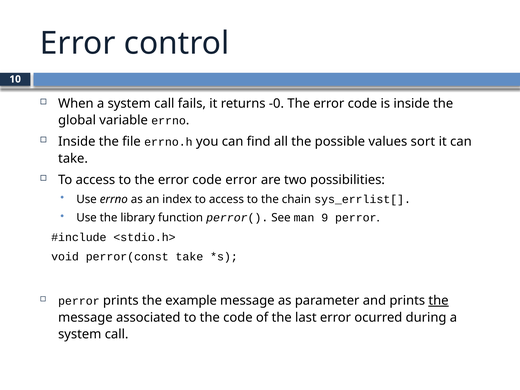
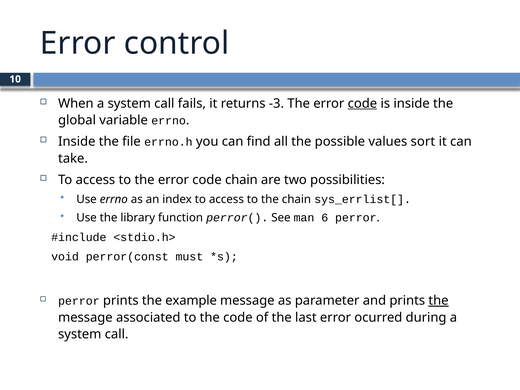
-0: -0 -> -3
code at (362, 103) underline: none -> present
code error: error -> chain
9: 9 -> 6
perror(const take: take -> must
